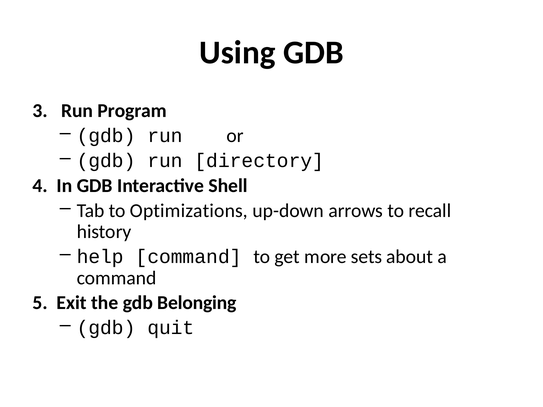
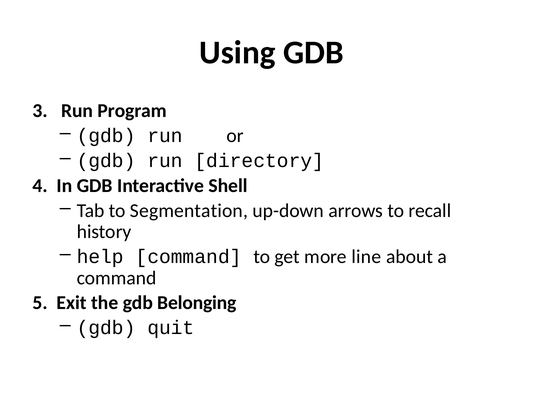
Optimizations: Optimizations -> Segmentation
sets: sets -> line
